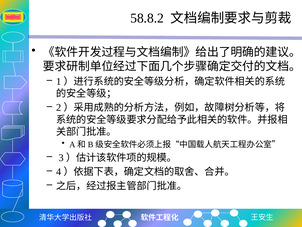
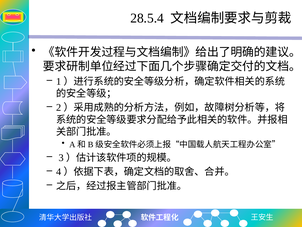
58.8.2: 58.8.2 -> 28.5.4
